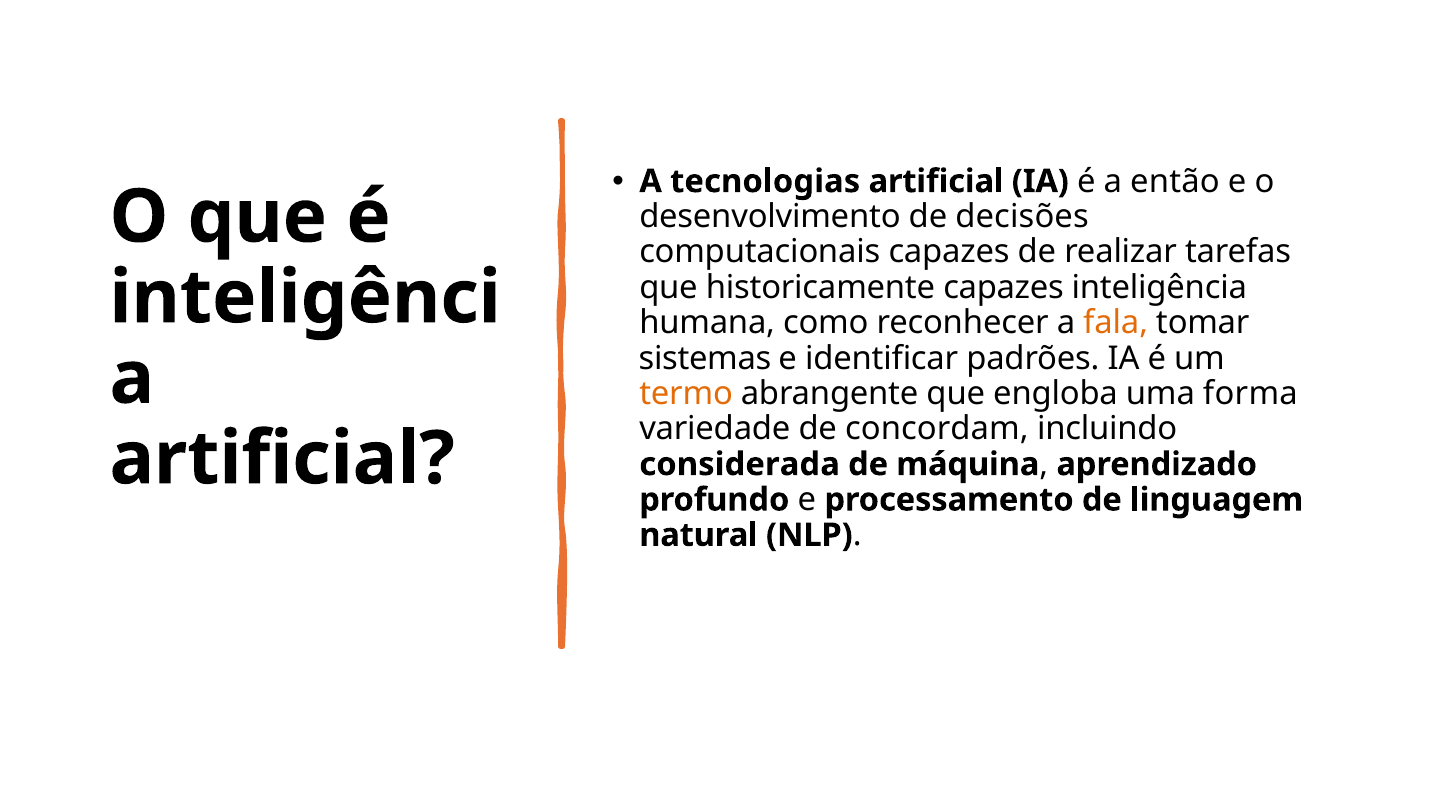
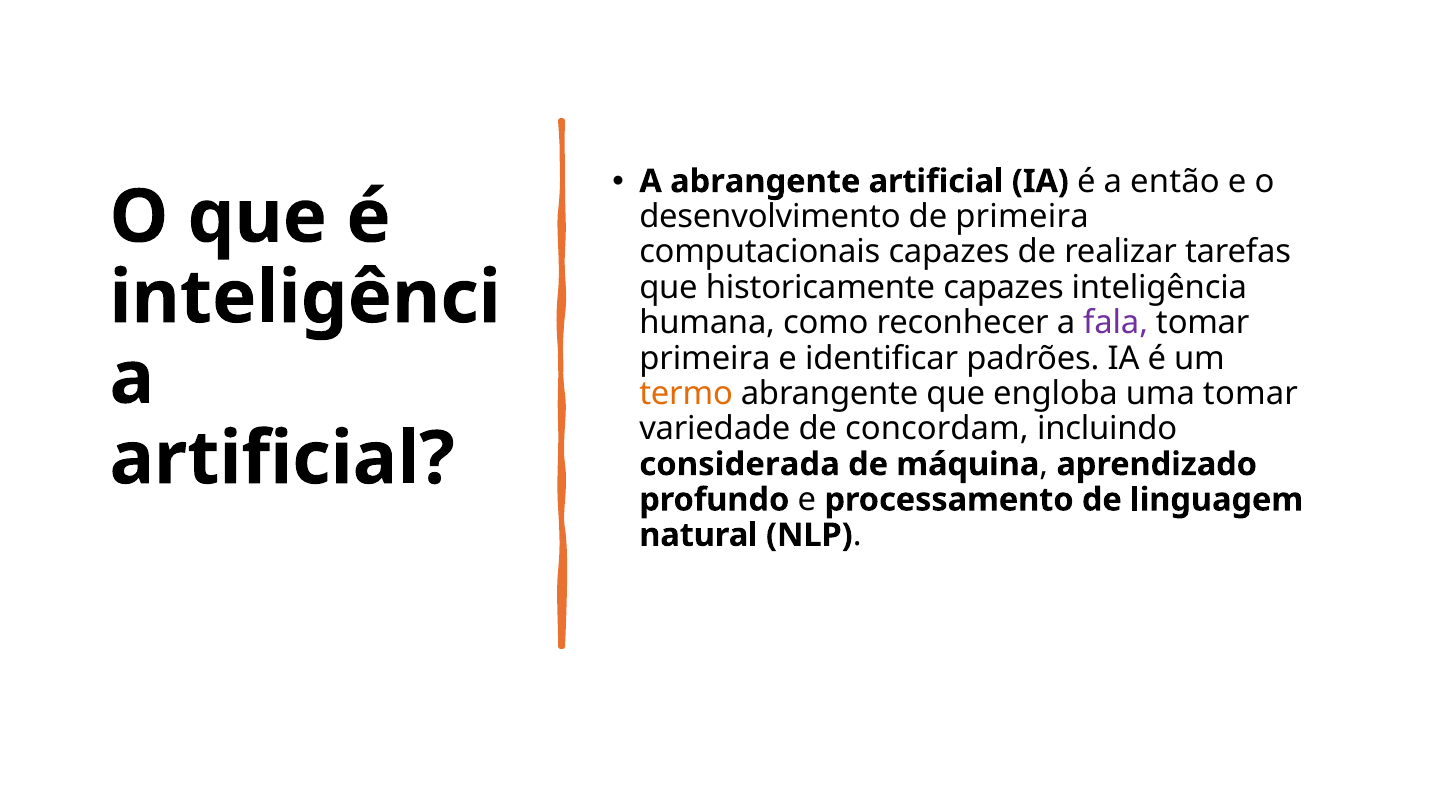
A tecnologias: tecnologias -> abrangente
de decisões: decisões -> primeira
fala colour: orange -> purple
sistemas at (705, 358): sistemas -> primeira
uma forma: forma -> tomar
